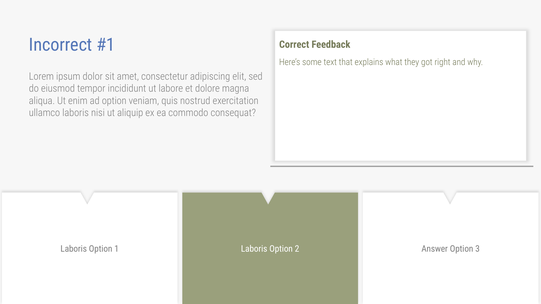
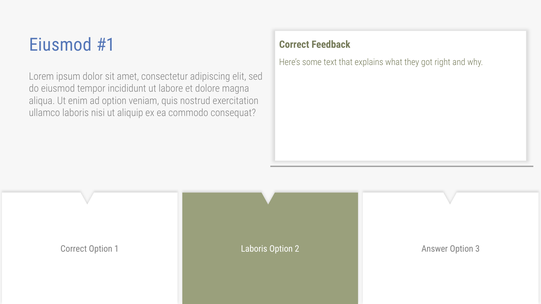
Incorrect at (61, 45): Incorrect -> Eiusmod
Laboris at (74, 249): Laboris -> Correct
